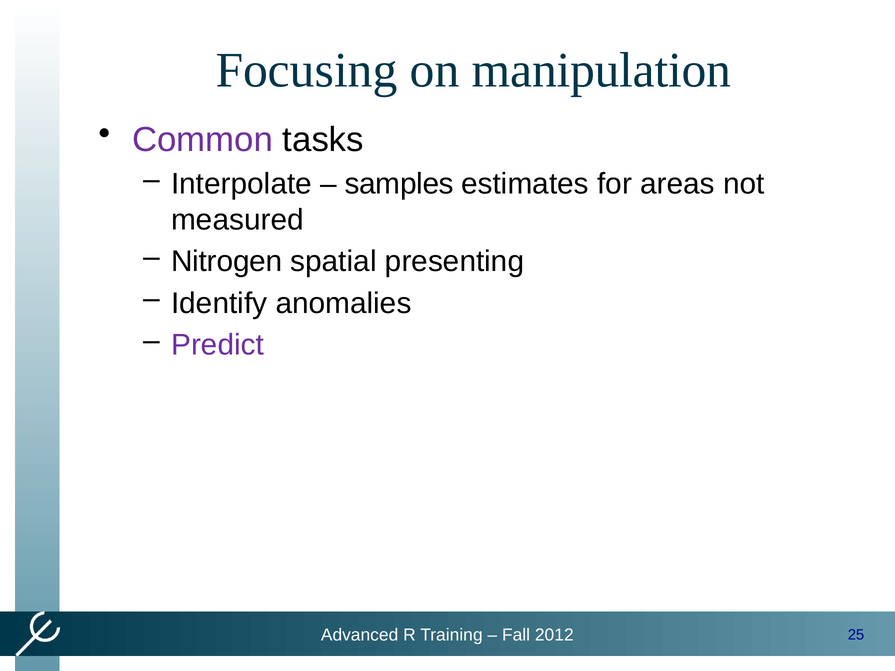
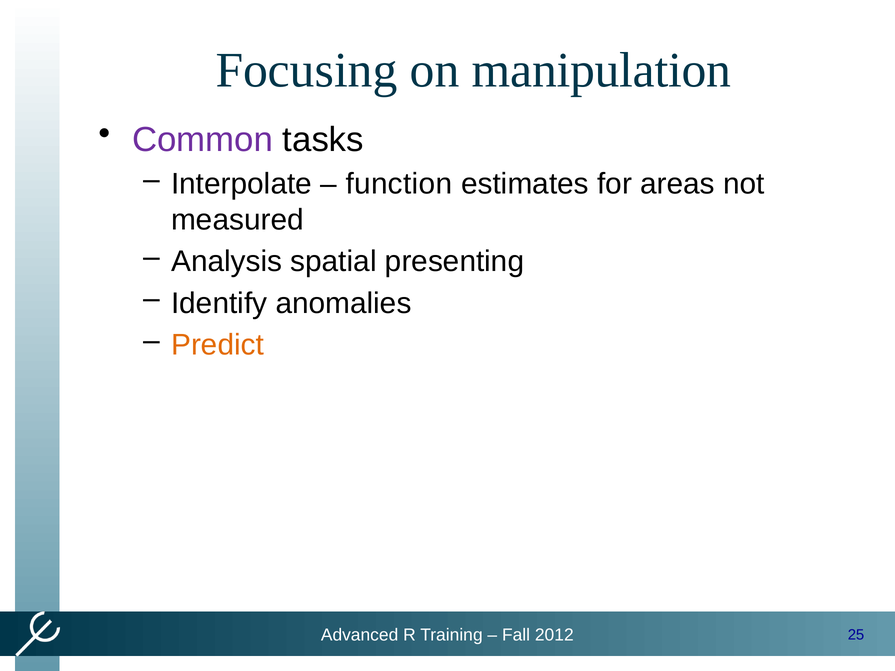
samples: samples -> function
Nitrogen: Nitrogen -> Analysis
Predict colour: purple -> orange
